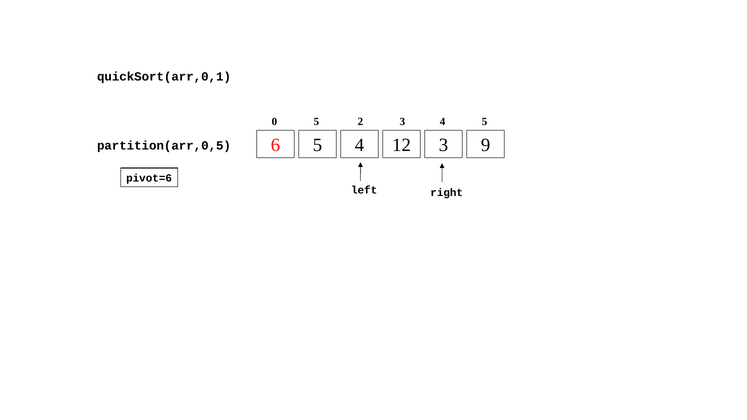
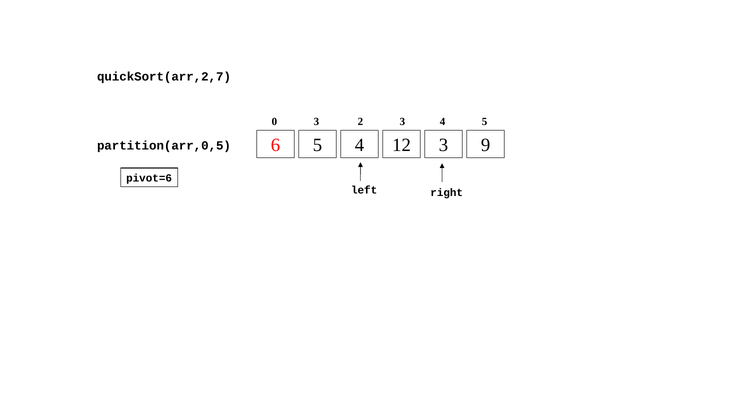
quickSort(arr,0,1: quickSort(arr,0,1 -> quickSort(arr,2,7
0 5: 5 -> 3
